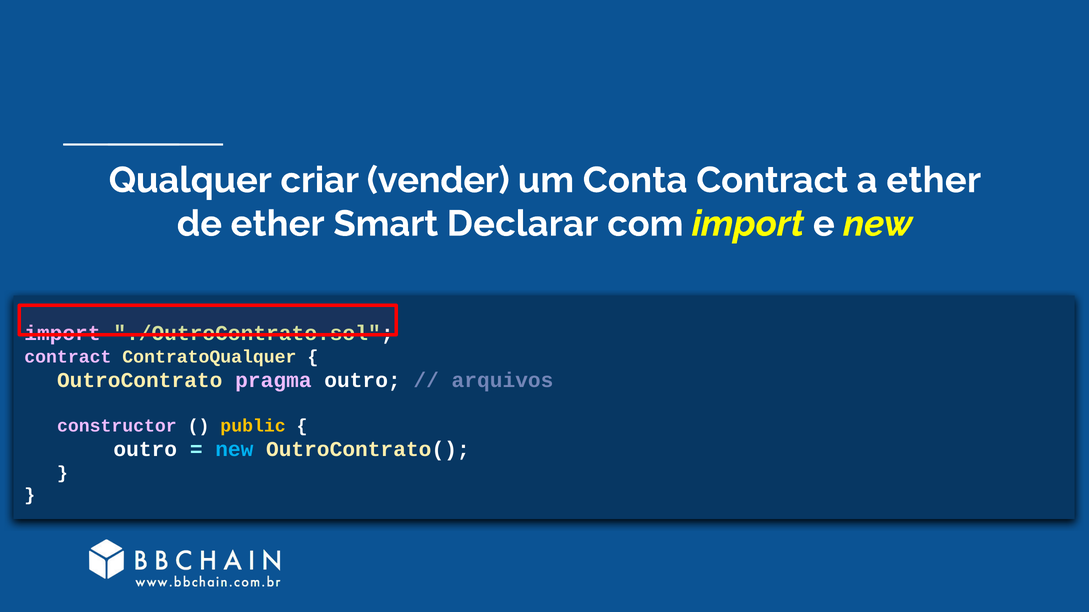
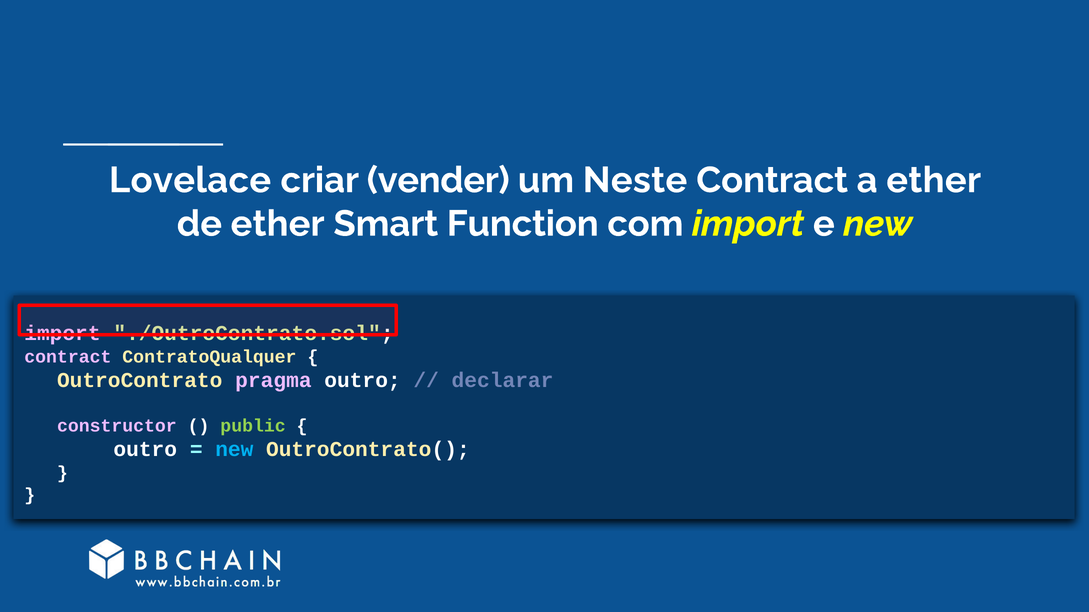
Qualquer: Qualquer -> Lovelace
Conta: Conta -> Neste
Declarar: Declarar -> Function
arquivos: arquivos -> declarar
public colour: yellow -> light green
